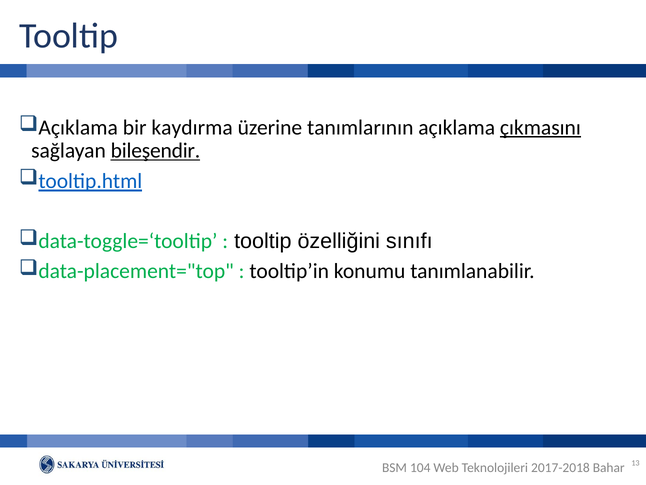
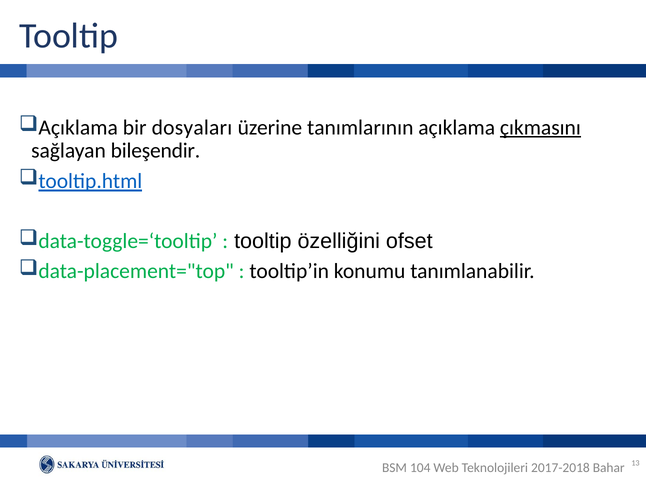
kaydırma: kaydırma -> dosyaları
bileşendir underline: present -> none
sınıfı: sınıfı -> ofset
